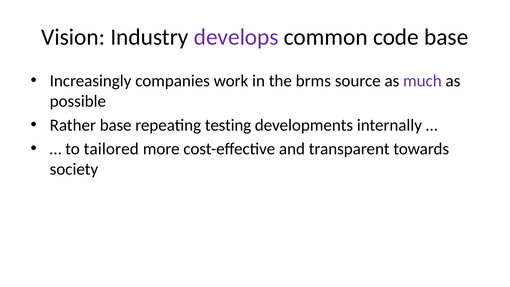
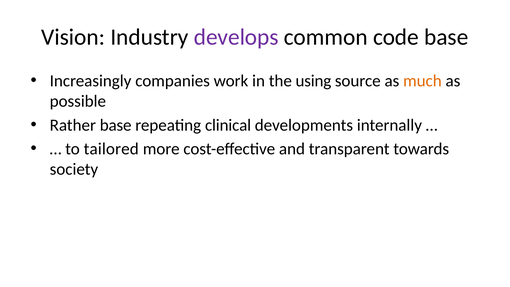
brms: brms -> using
much colour: purple -> orange
testing: testing -> clinical
